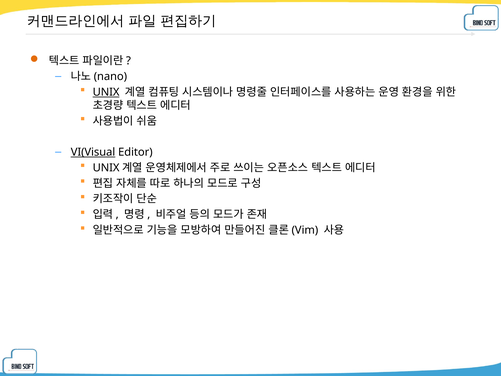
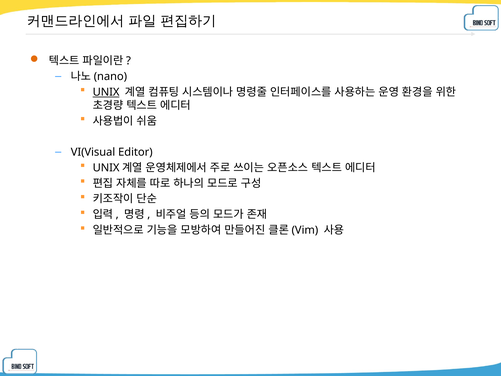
VI(Visual underline: present -> none
